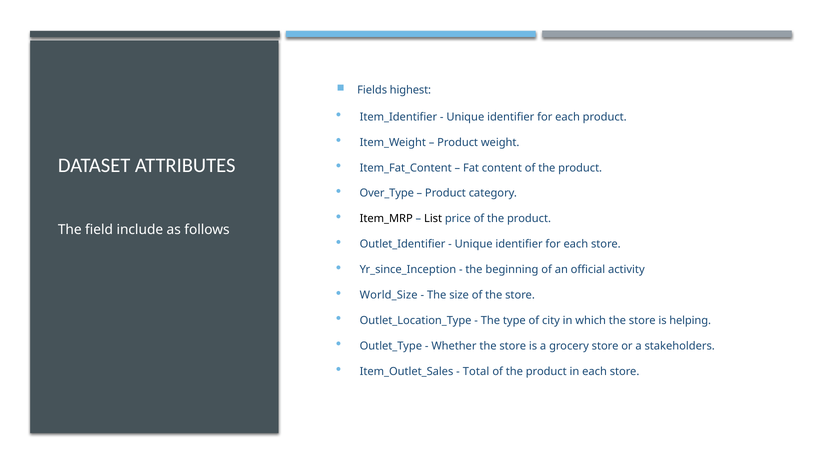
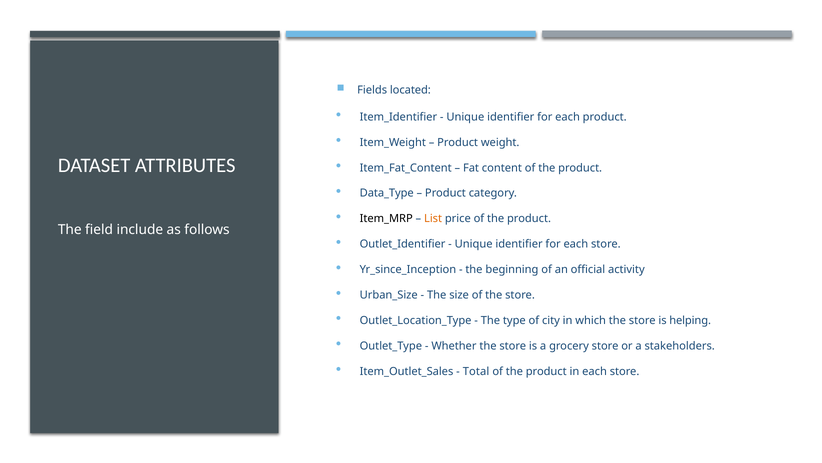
highest: highest -> located
Over_Type: Over_Type -> Data_Type
List colour: black -> orange
World_Size: World_Size -> Urban_Size
